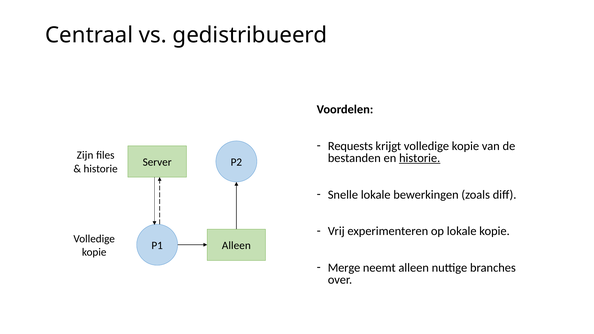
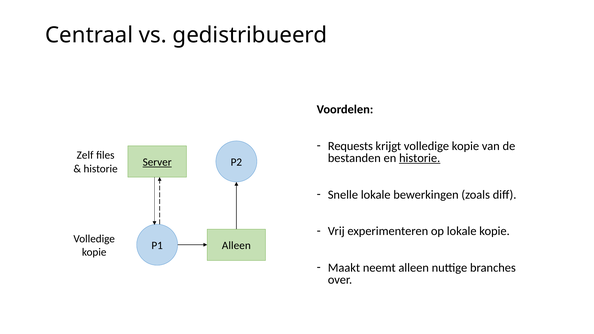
Zijn: Zijn -> Zelf
Server underline: none -> present
Merge: Merge -> Maakt
